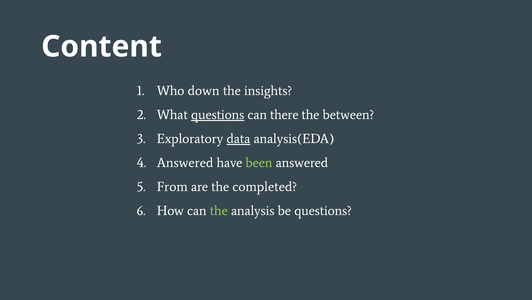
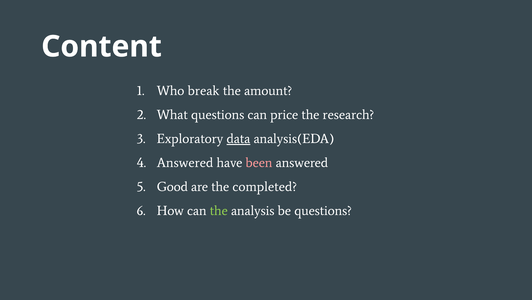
down: down -> break
insights: insights -> amount
questions at (218, 114) underline: present -> none
there: there -> price
between: between -> research
been colour: light green -> pink
From: From -> Good
